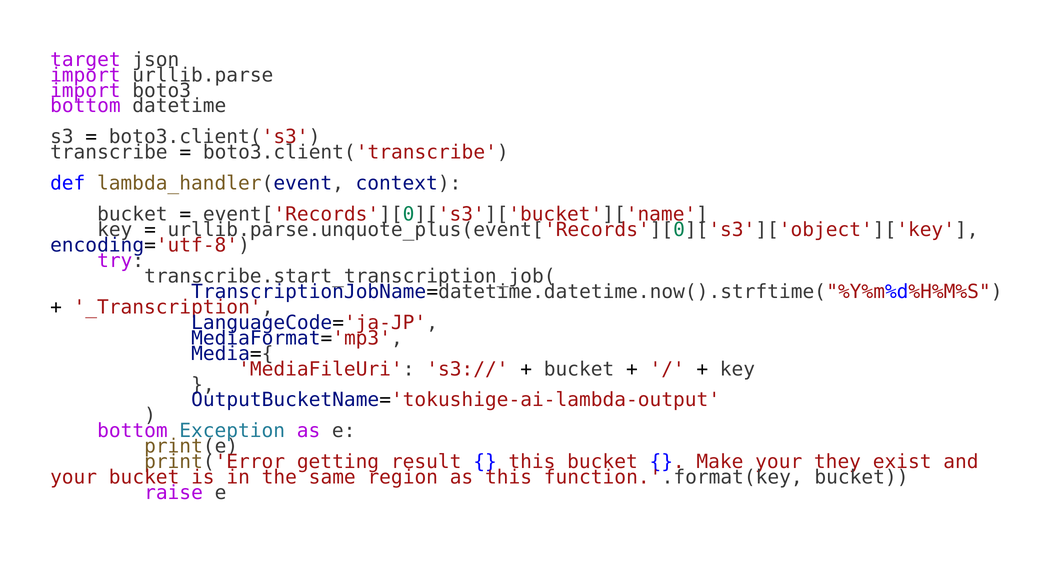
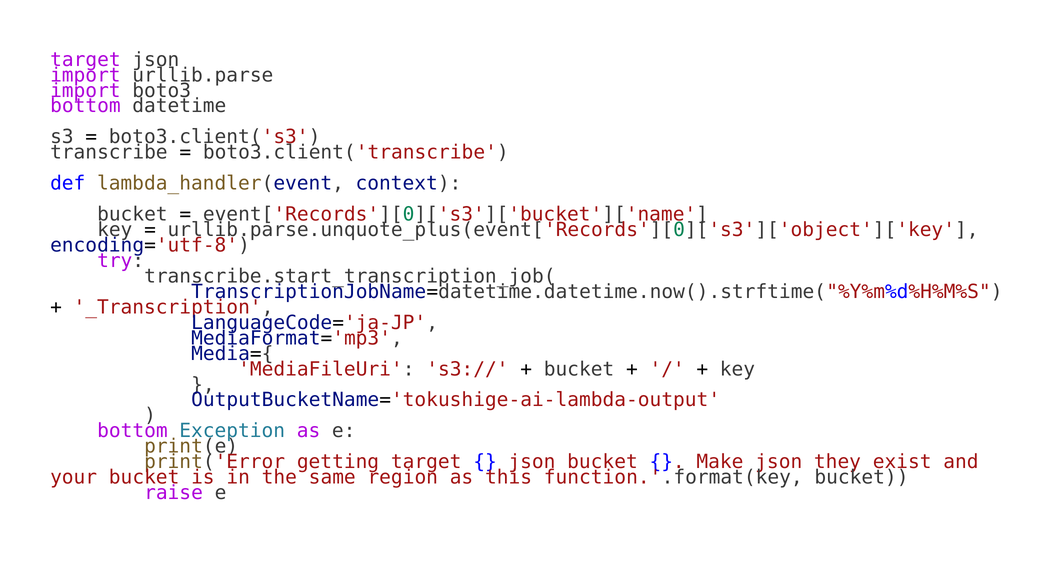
getting result: result -> target
this at (532, 462): this -> json
Make your: your -> json
